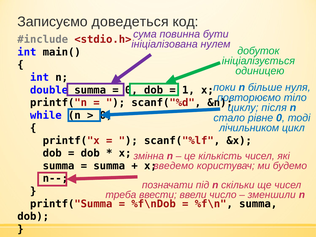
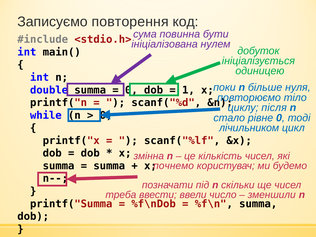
доведеться: доведеться -> повторення
введемо: введемо -> почнемо
